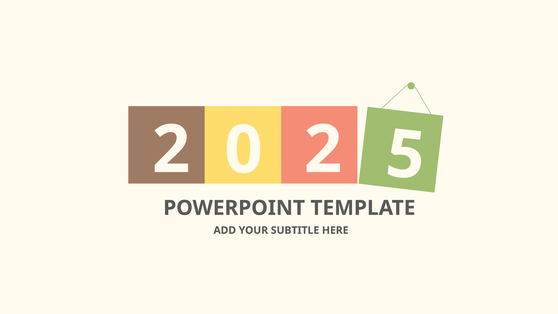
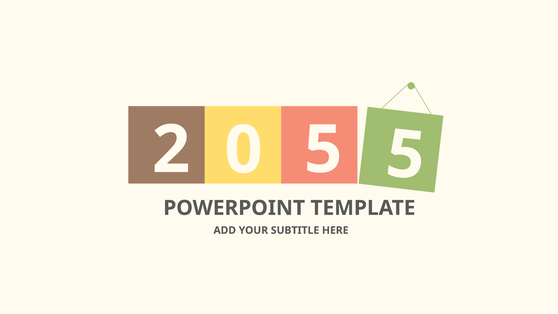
2 2: 2 -> 5
